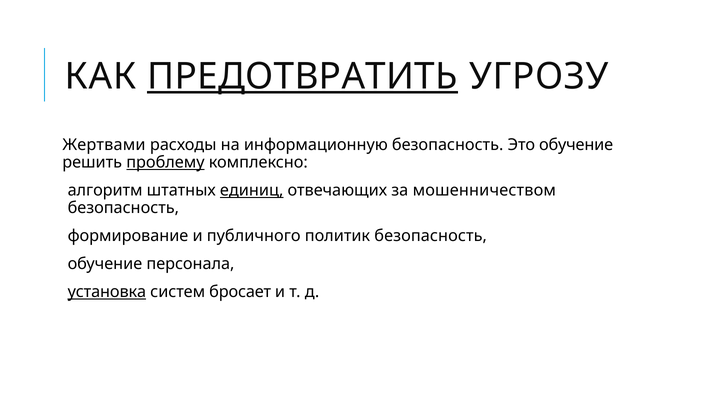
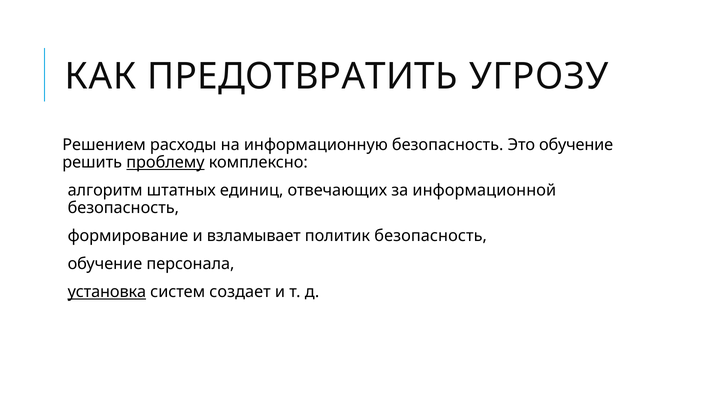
ПРЕДОТВРАТИТЬ underline: present -> none
Жертвами: Жертвами -> Решением
единиц underline: present -> none
мошенничеством: мошенничеством -> информационной
публичного: публичного -> взламывает
бросает: бросает -> создает
